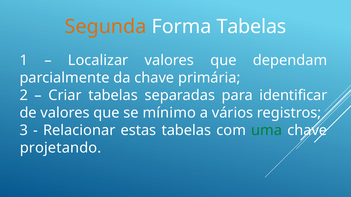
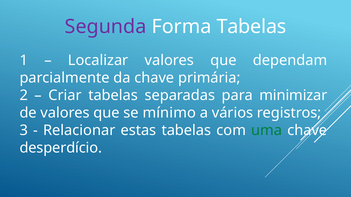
Segunda colour: orange -> purple
identificar: identificar -> minimizar
projetando: projetando -> desperdício
